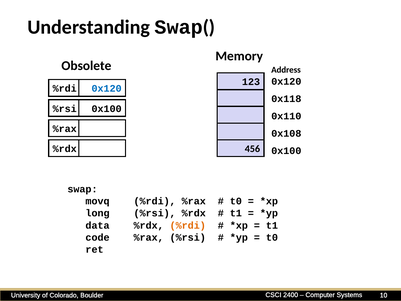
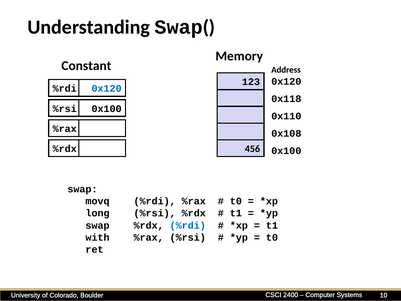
Obsolete: Obsolete -> Constant
data at (98, 225): data -> swap
%rdi at (188, 225) colour: orange -> blue
code: code -> with
